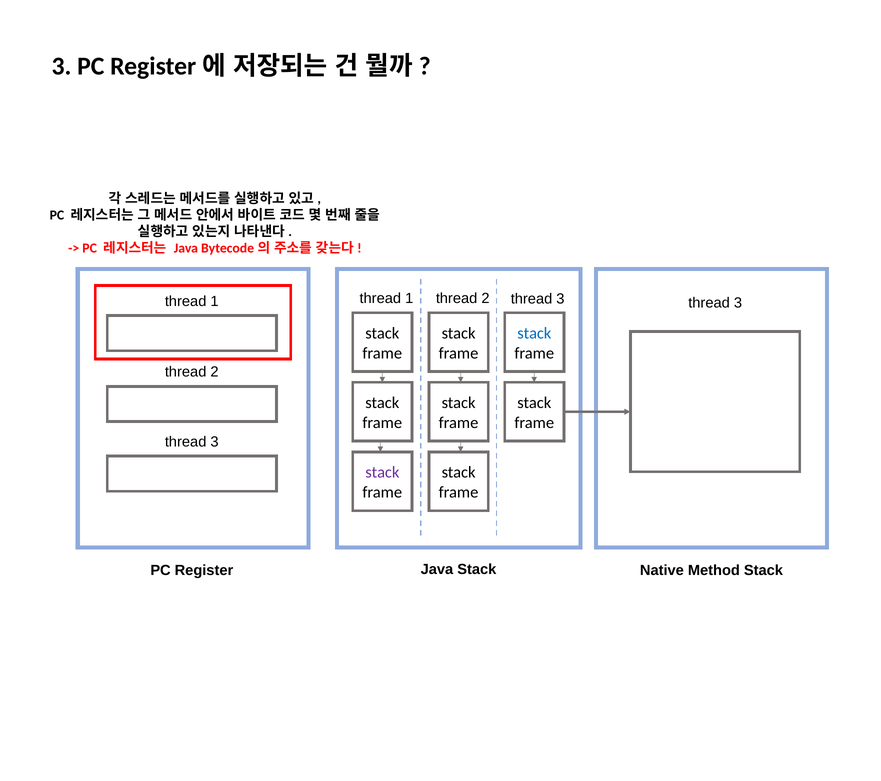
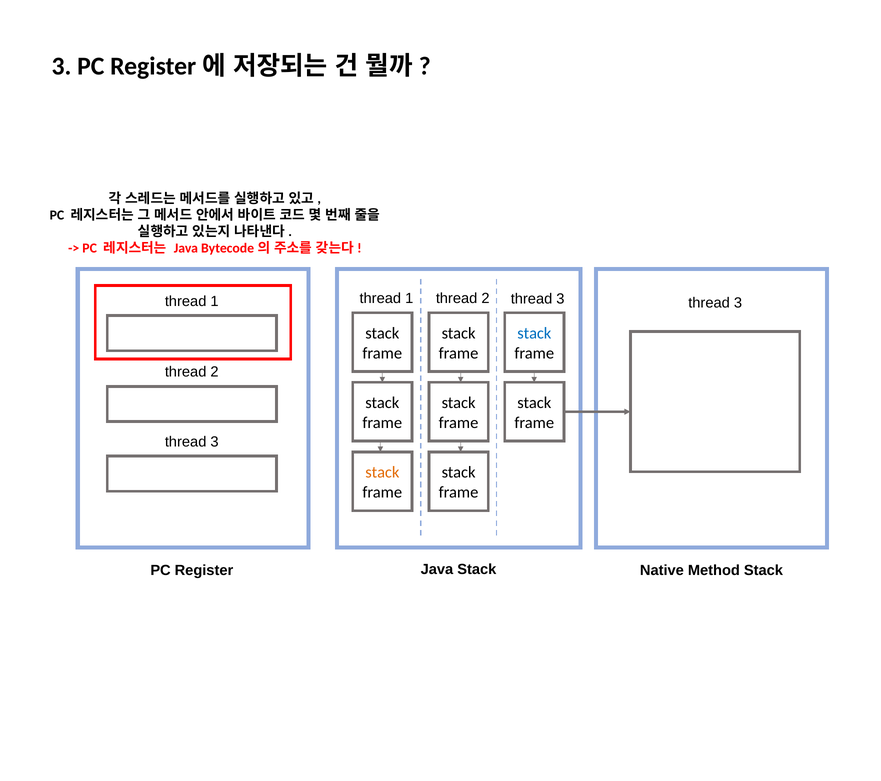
stack at (382, 472) colour: purple -> orange
